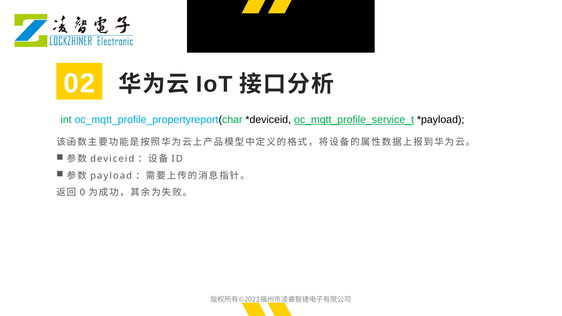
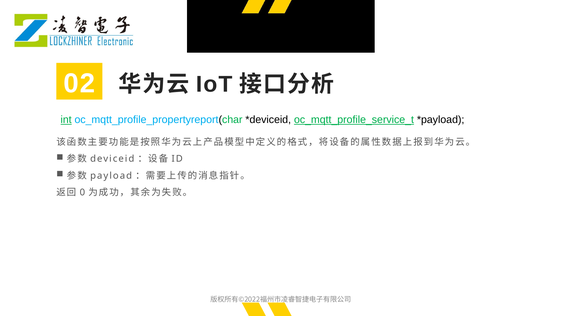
int underline: none -> present
